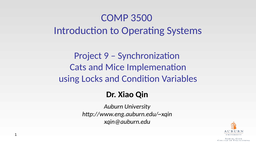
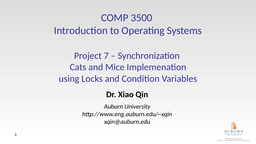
9: 9 -> 7
